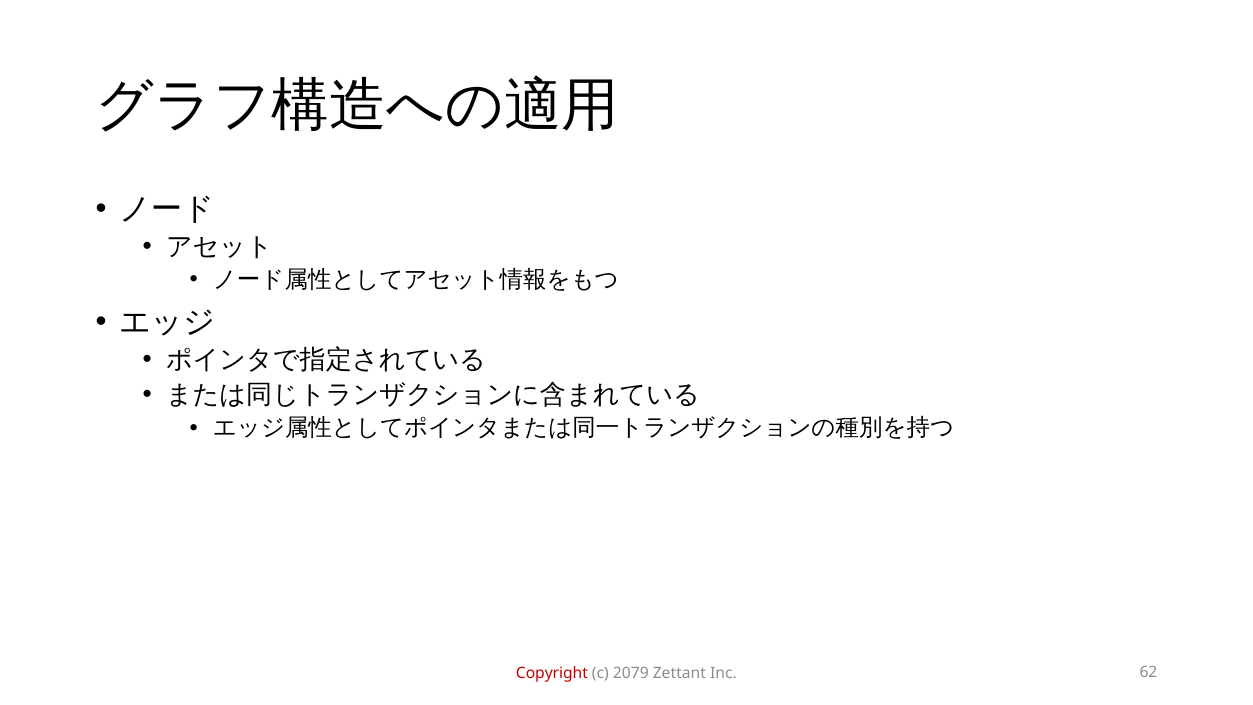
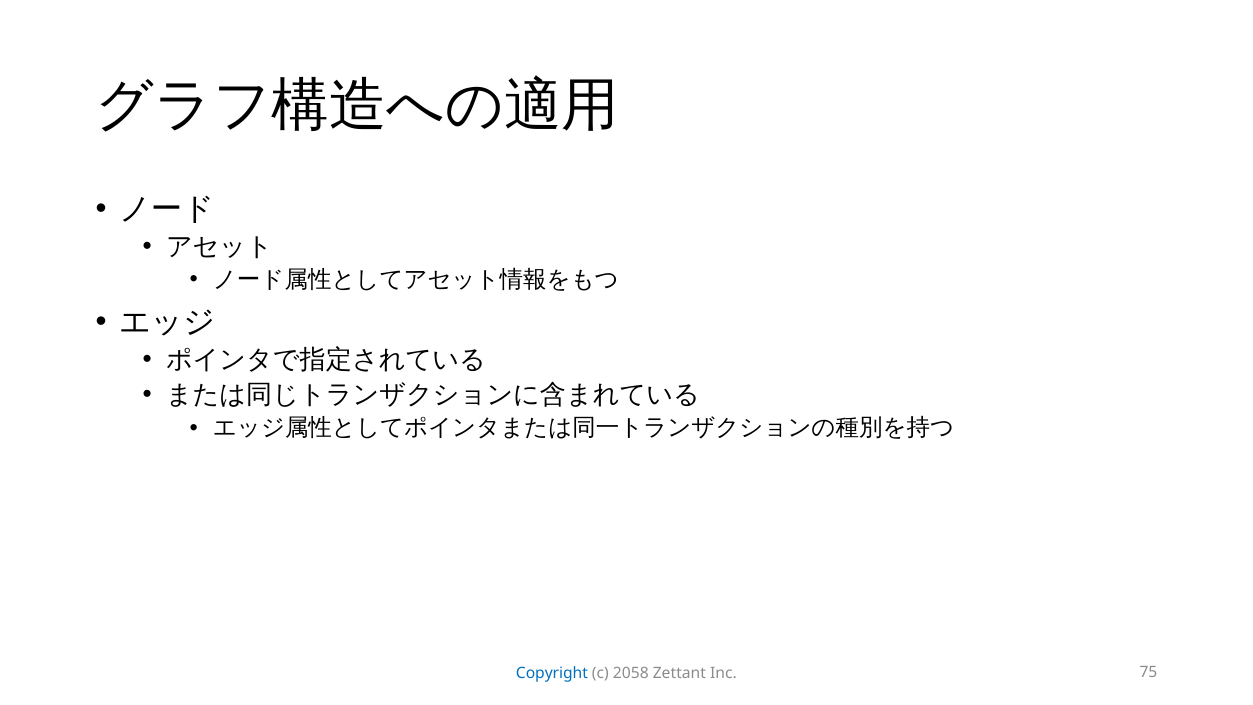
Copyright colour: red -> blue
2079: 2079 -> 2058
62: 62 -> 75
